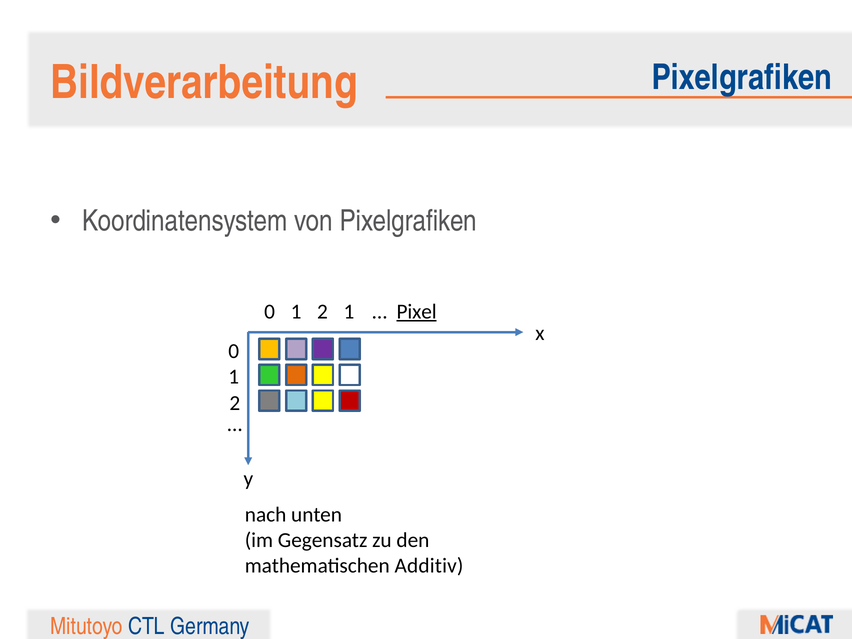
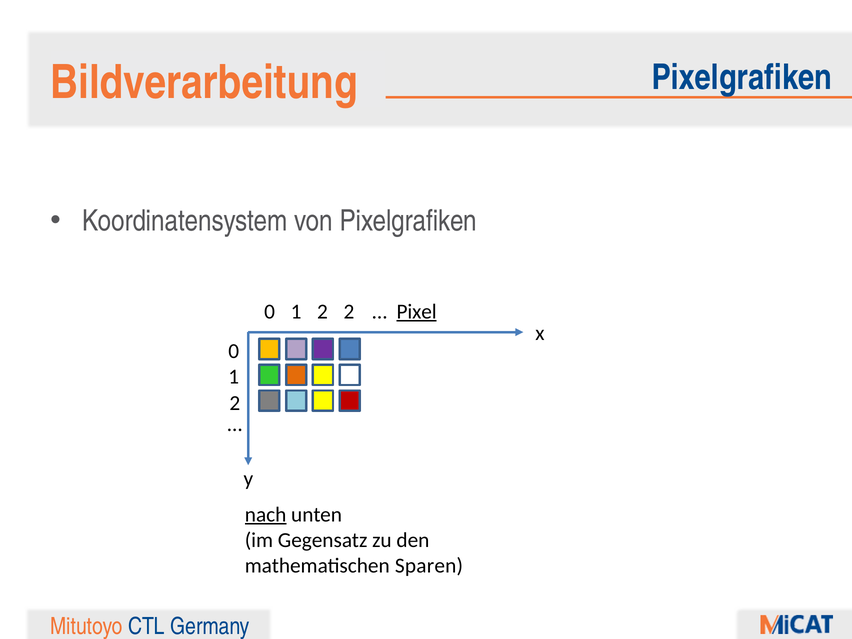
2 1: 1 -> 2
nach underline: none -> present
Additiv: Additiv -> Sparen
